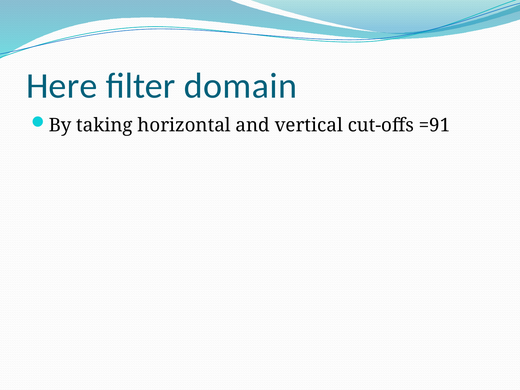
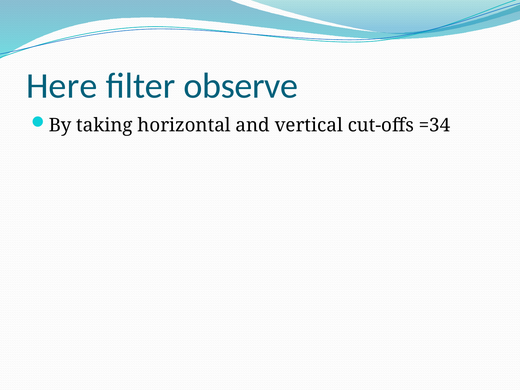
domain: domain -> observe
=91: =91 -> =34
